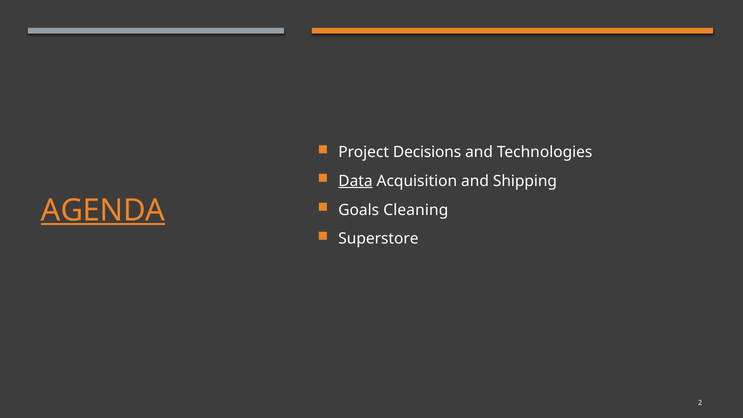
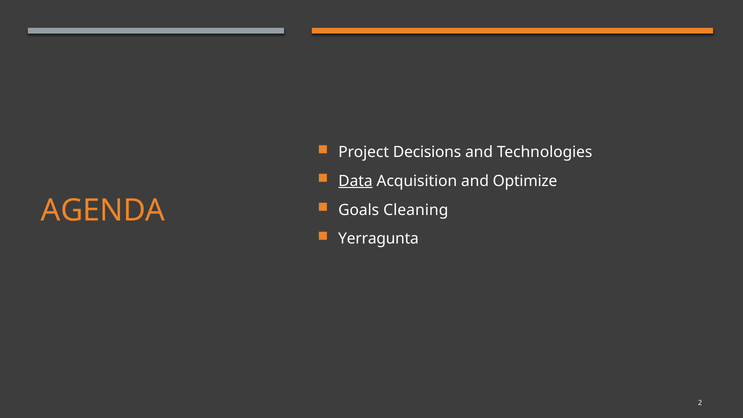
Shipping: Shipping -> Optimize
AGENDA underline: present -> none
Superstore: Superstore -> Yerragunta
